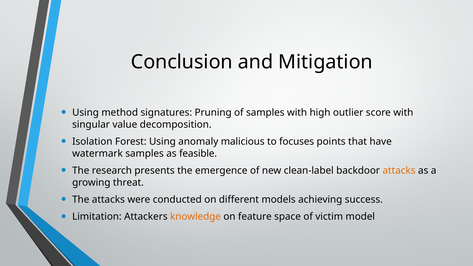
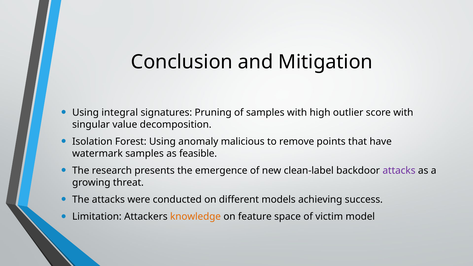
method: method -> integral
focuses: focuses -> remove
attacks at (399, 171) colour: orange -> purple
